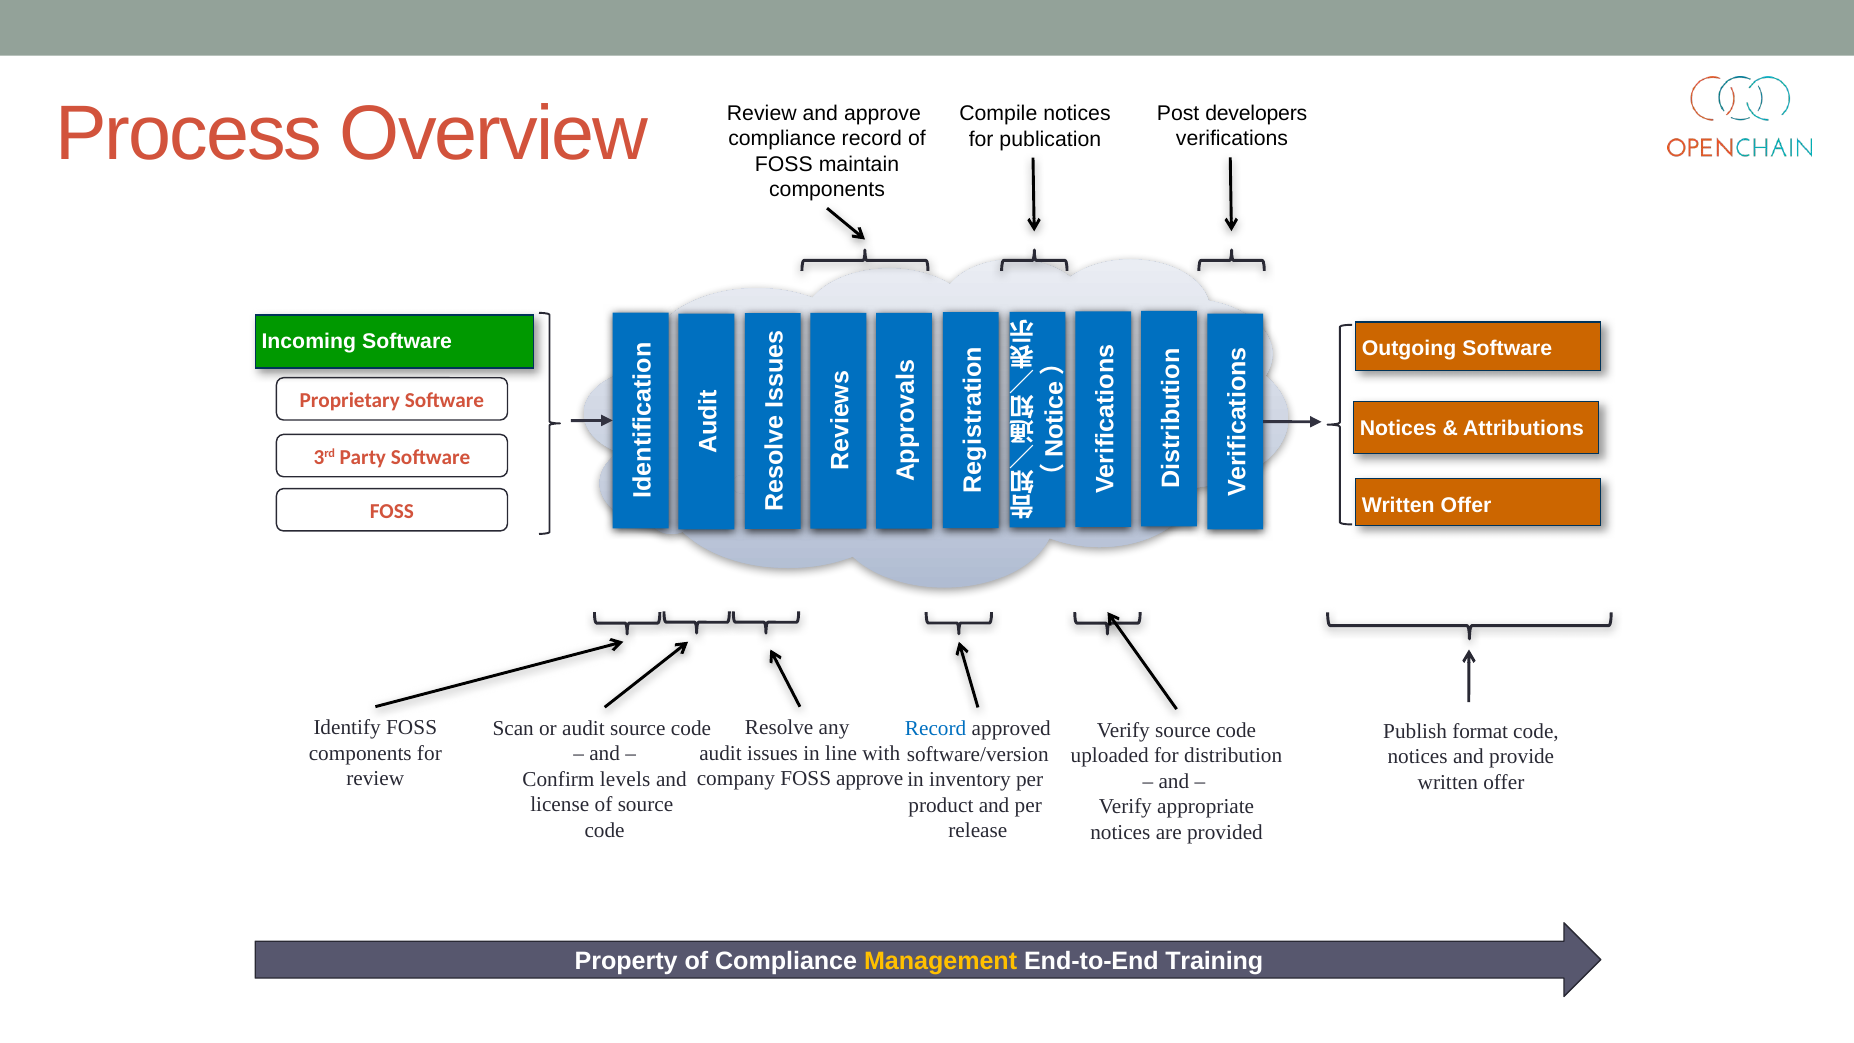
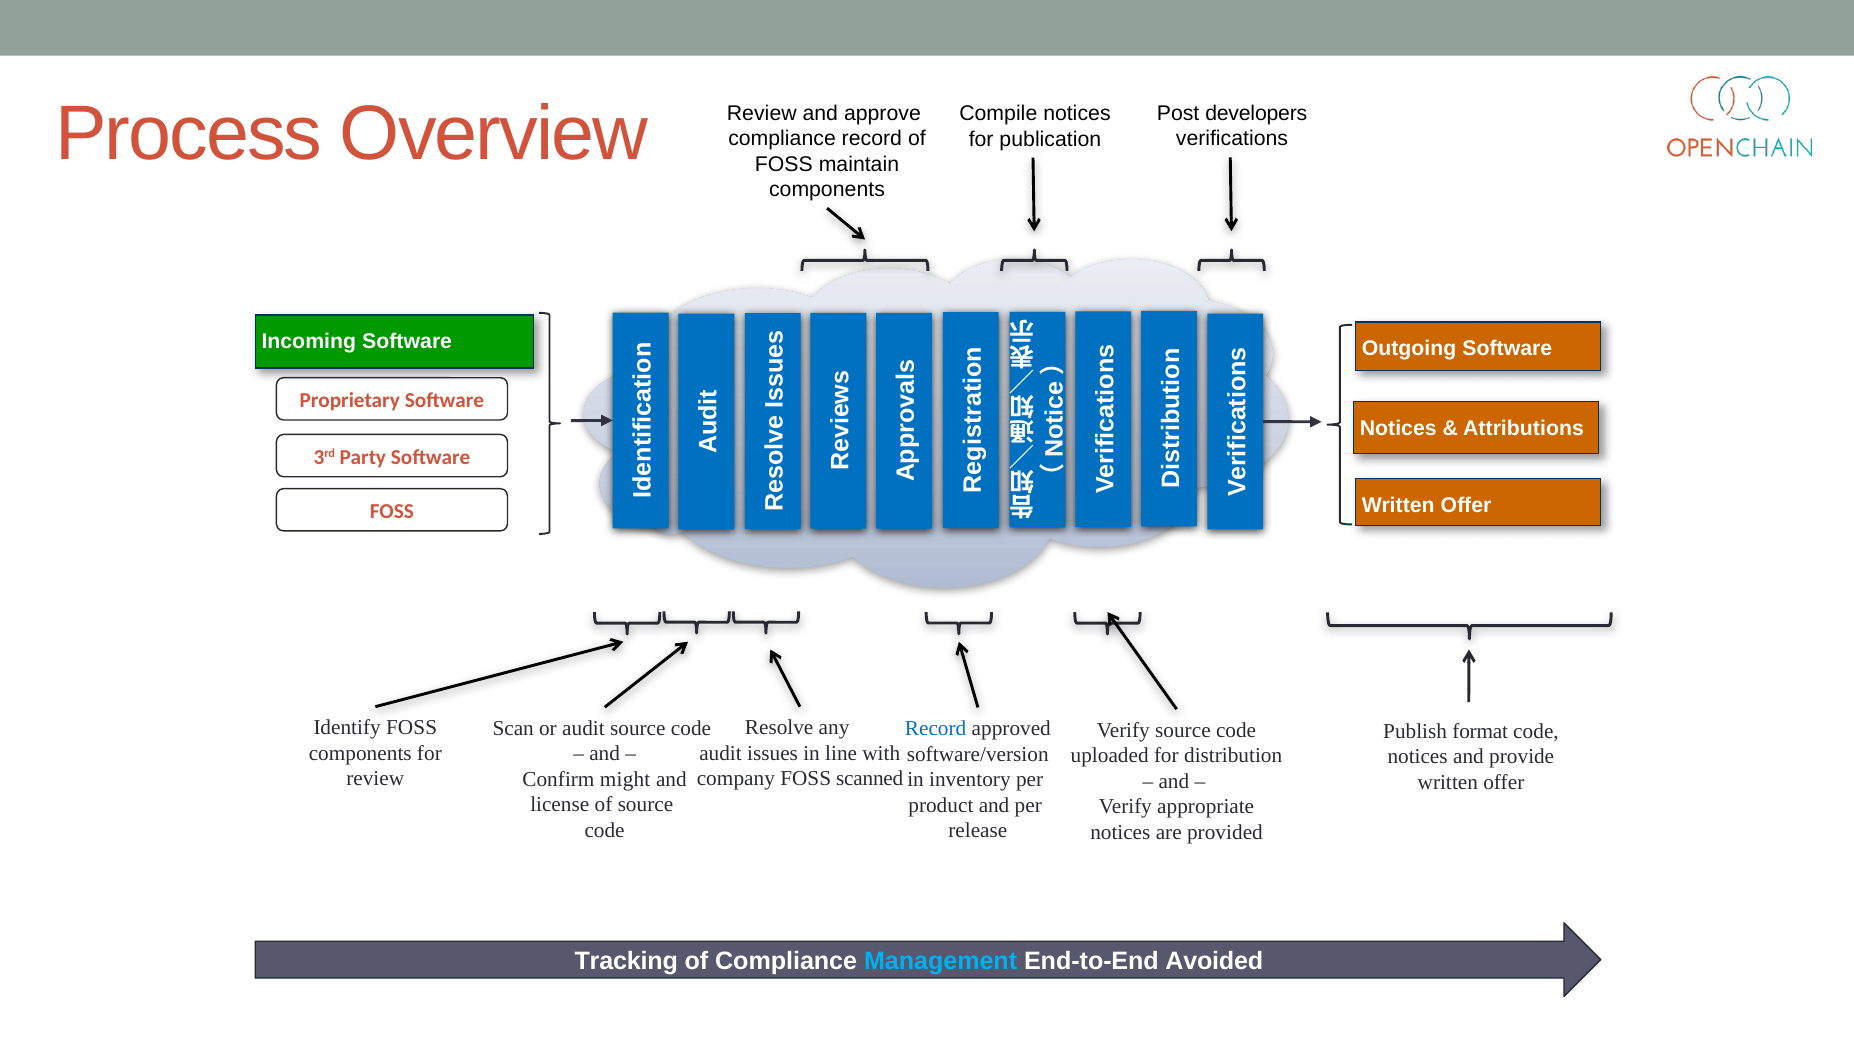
FOSS approve: approve -> scanned
levels: levels -> might
Property: Property -> Tracking
Management colour: yellow -> light blue
Training: Training -> Avoided
